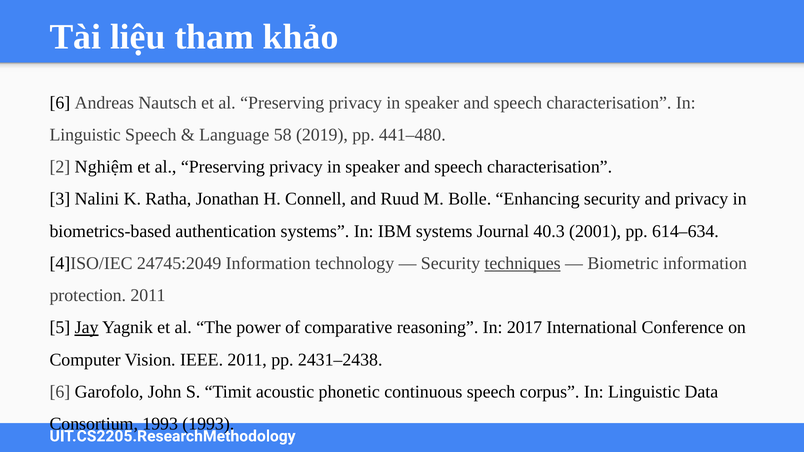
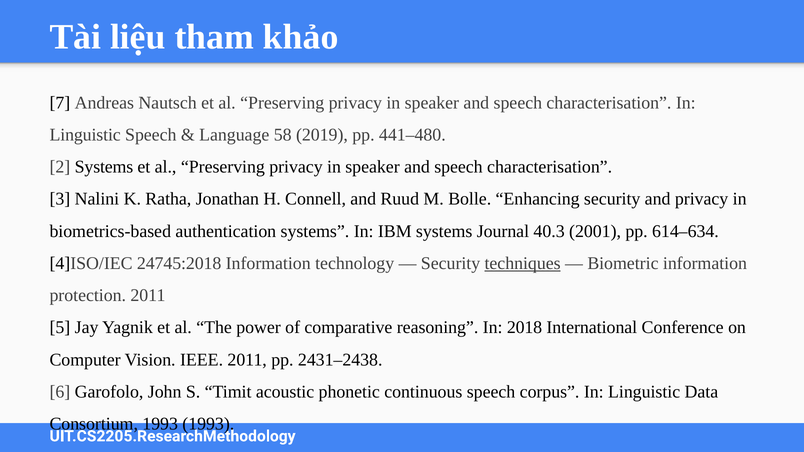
6 at (60, 103): 6 -> 7
2 Nghiệm: Nghiệm -> Systems
24745:2049: 24745:2049 -> 24745:2018
Jay underline: present -> none
2017: 2017 -> 2018
